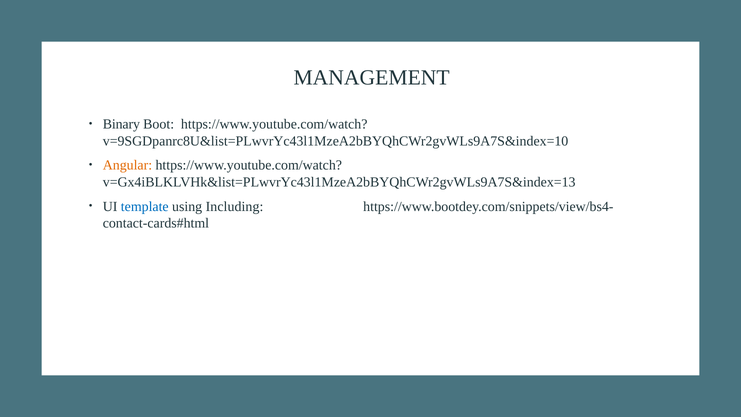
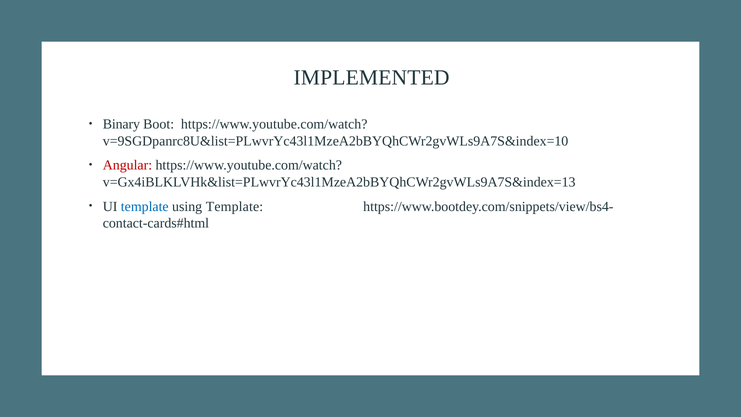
MANAGEMENT: MANAGEMENT -> IMPLEMENTED
Angular colour: orange -> red
using Including: Including -> Template
